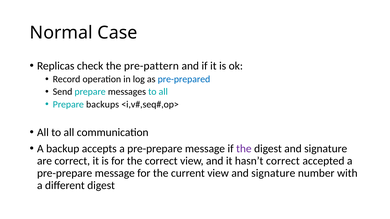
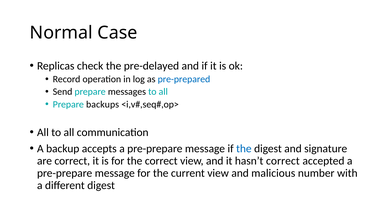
pre-pattern: pre-pattern -> pre-delayed
the at (244, 149) colour: purple -> blue
view and signature: signature -> malicious
